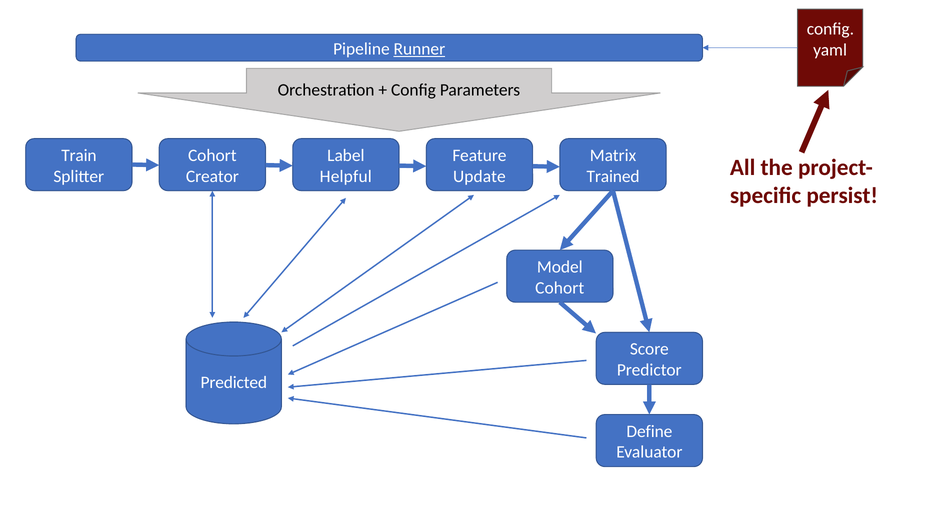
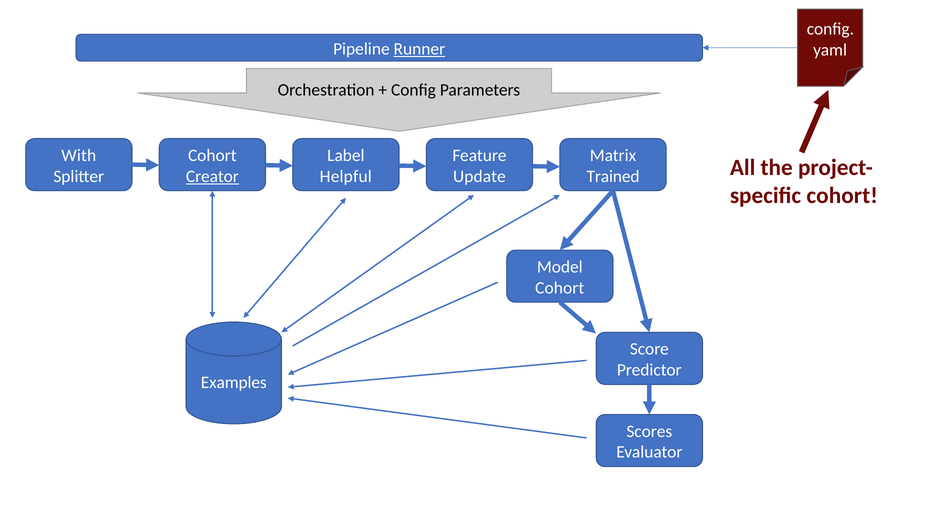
Train: Train -> With
Creator underline: none -> present
specific persist: persist -> cohort
Predicted: Predicted -> Examples
Define: Define -> Scores
